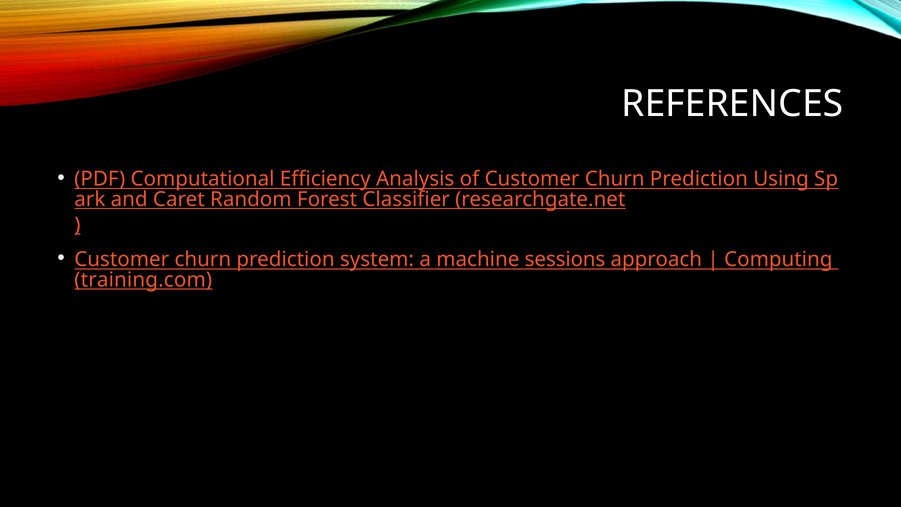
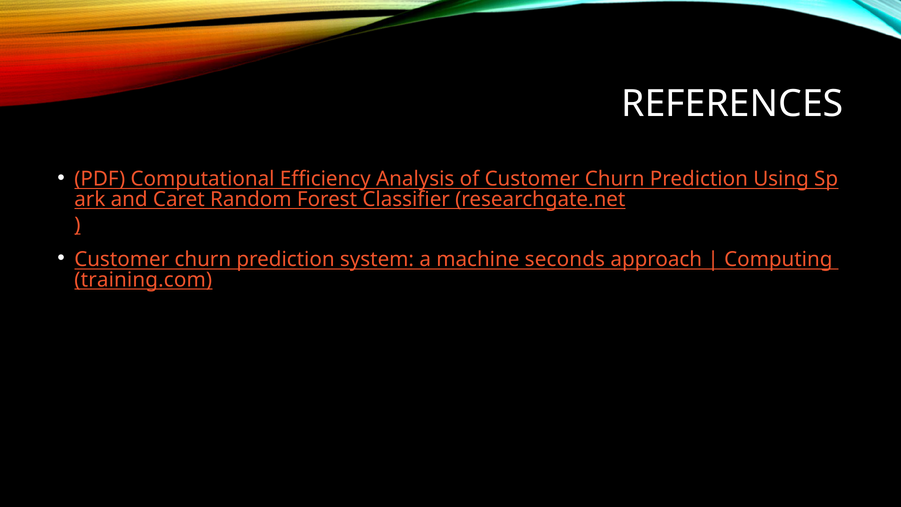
sessions: sessions -> seconds
